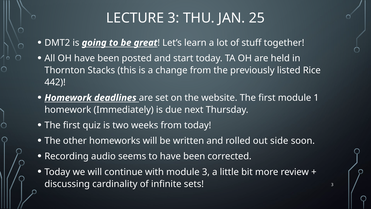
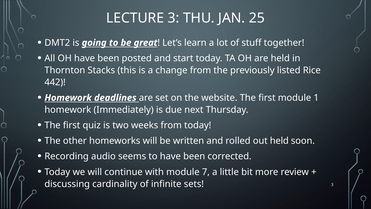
out side: side -> held
module 3: 3 -> 7
